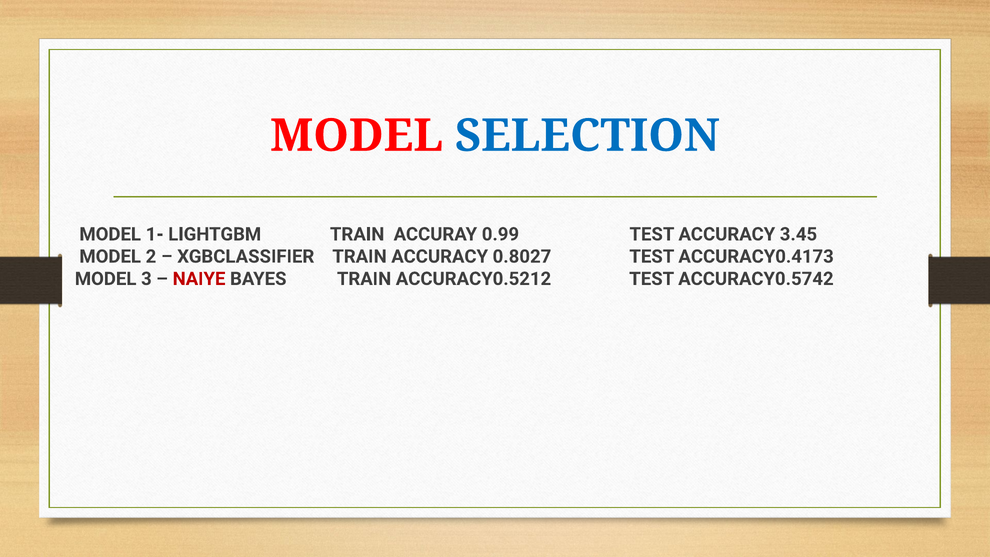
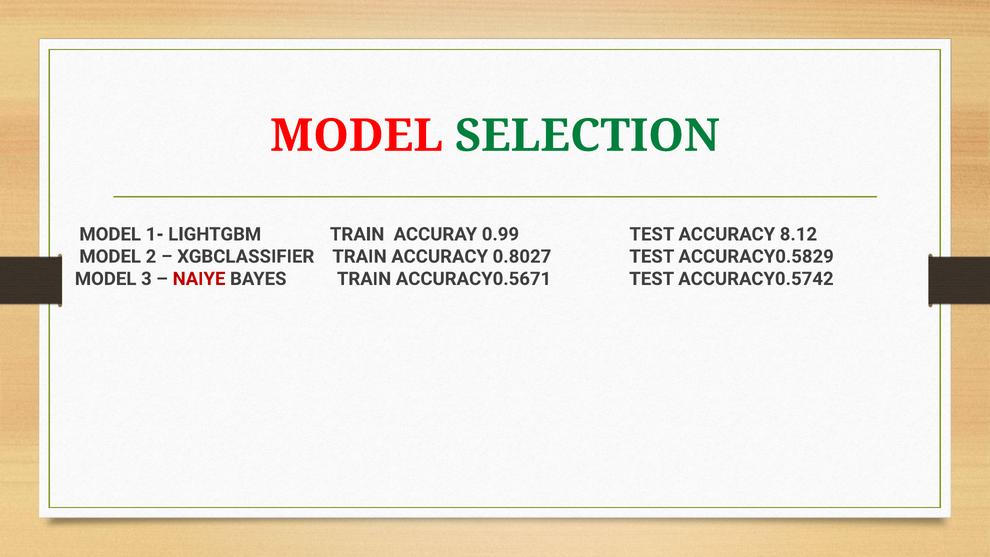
SELECTION colour: blue -> green
3.45: 3.45 -> 8.12
ACCURACY0.4173: ACCURACY0.4173 -> ACCURACY0.5829
ACCURACY0.5212: ACCURACY0.5212 -> ACCURACY0.5671
